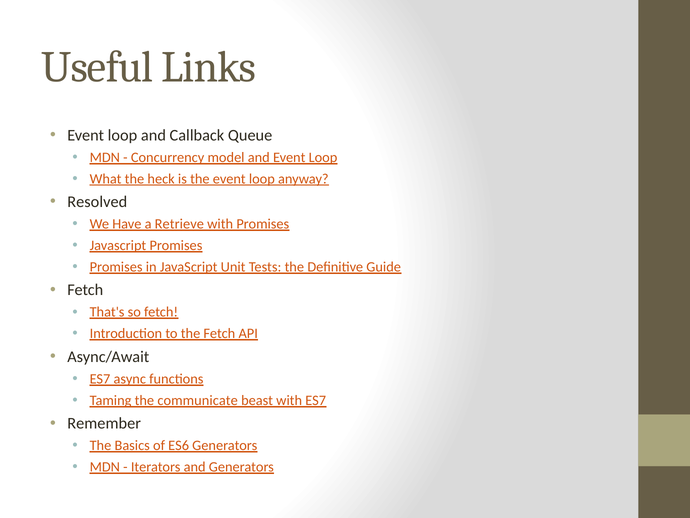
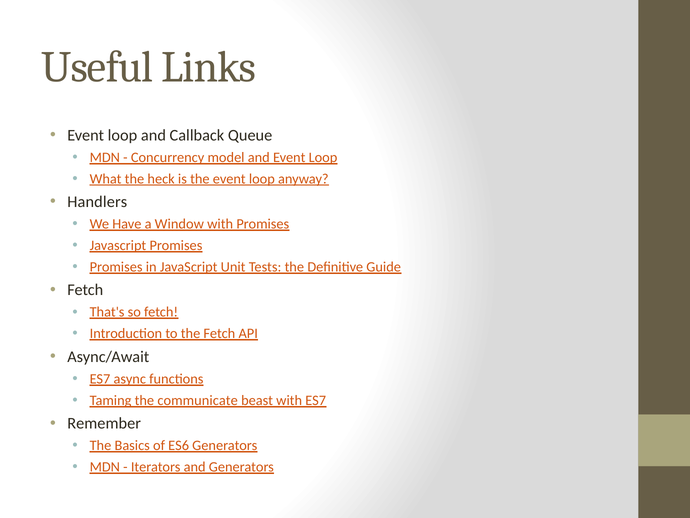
Resolved: Resolved -> Handlers
Retrieve: Retrieve -> Window
